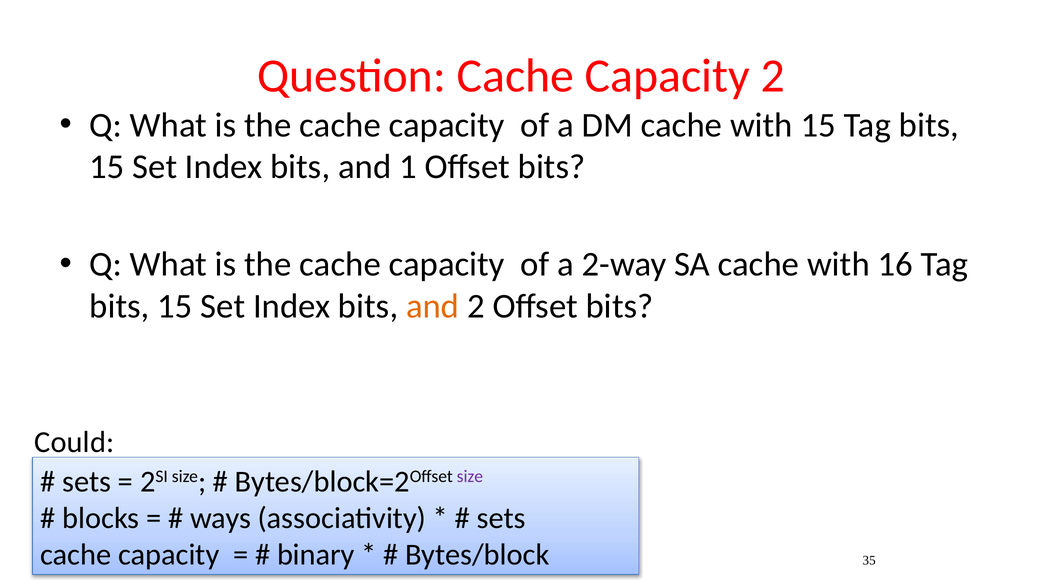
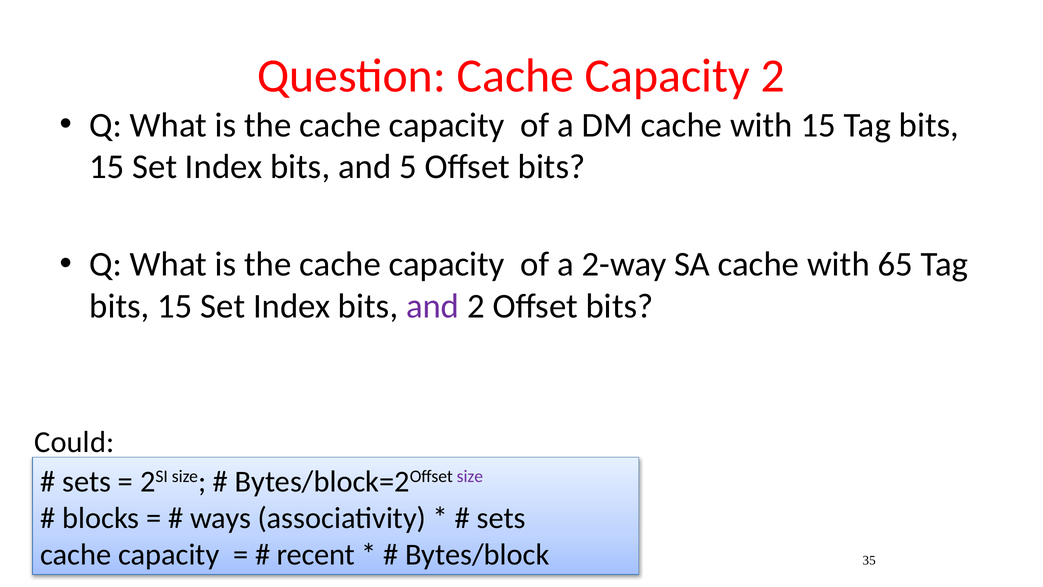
1: 1 -> 5
16: 16 -> 65
and at (433, 306) colour: orange -> purple
binary: binary -> recent
